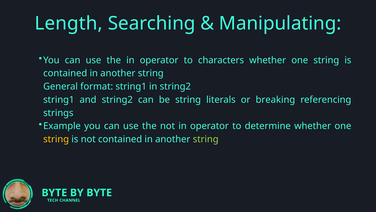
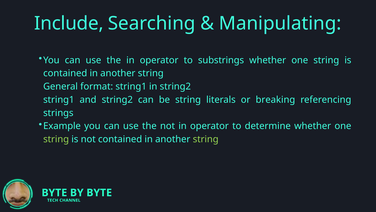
Length: Length -> Include
characters: characters -> substrings
string at (56, 139) colour: yellow -> light green
